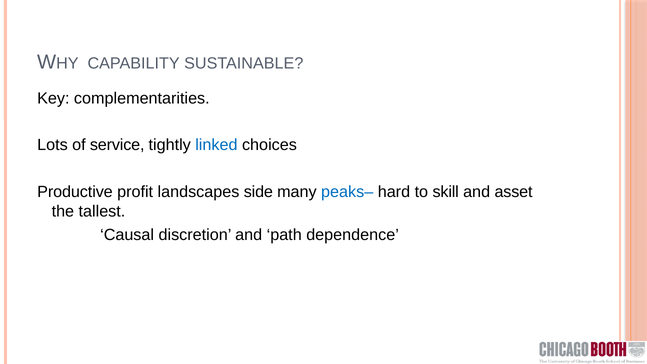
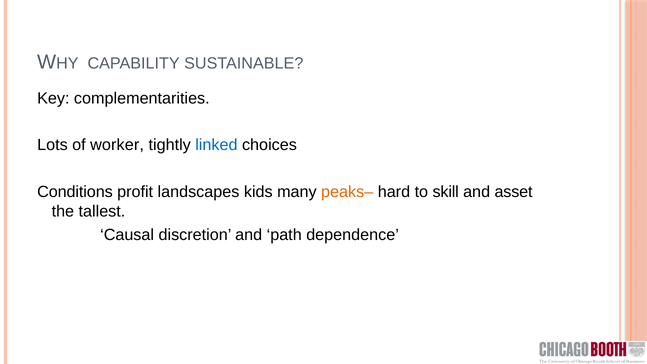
service: service -> worker
Productive: Productive -> Conditions
side: side -> kids
peaks– colour: blue -> orange
